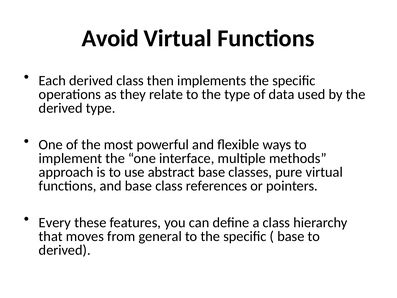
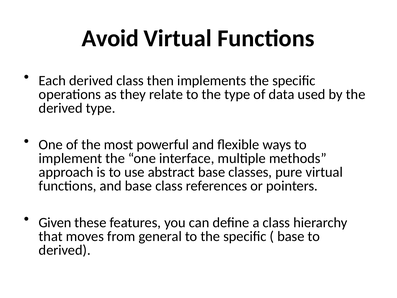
Every: Every -> Given
